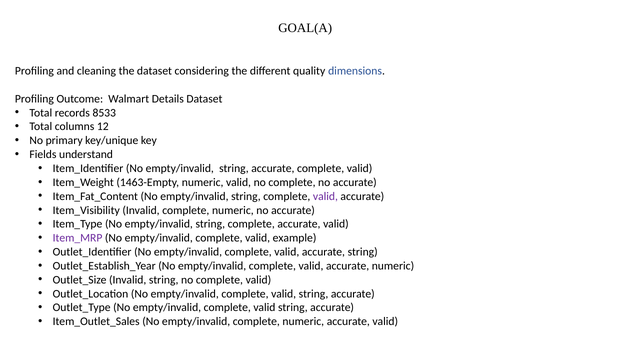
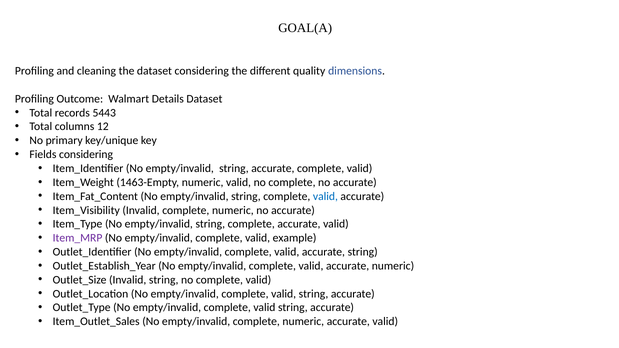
8533: 8533 -> 5443
Fields understand: understand -> considering
valid at (325, 196) colour: purple -> blue
